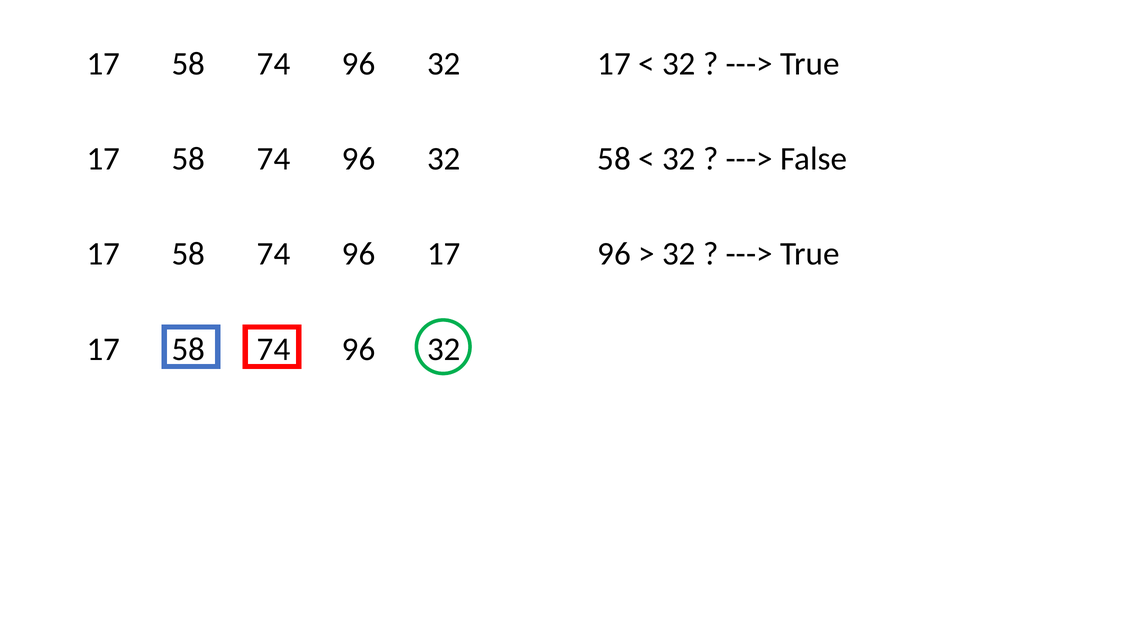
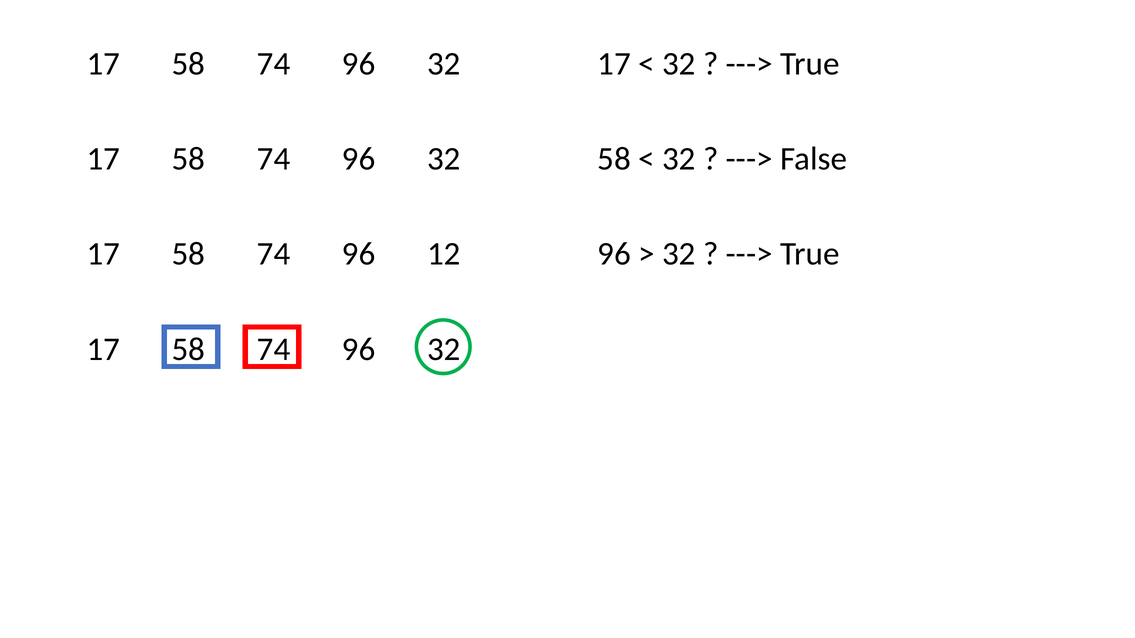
96 17: 17 -> 12
